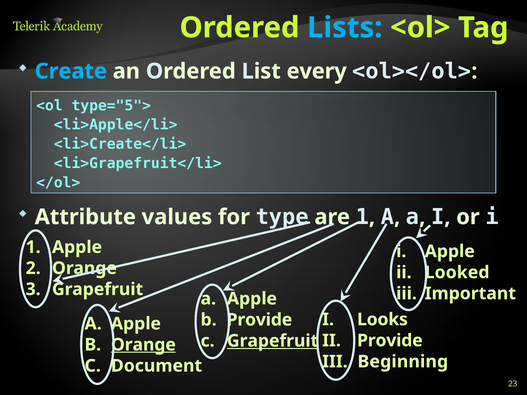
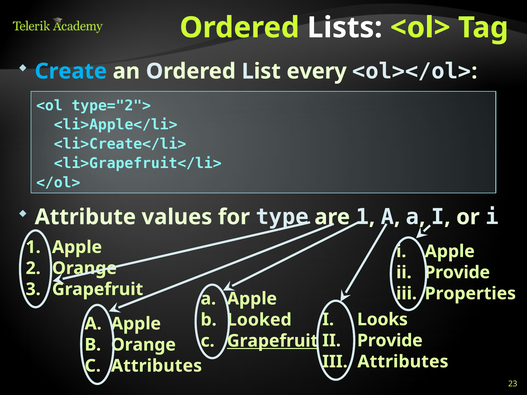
Lists colour: light blue -> white
type="5">: type="5"> -> type="2">
Looked at (457, 273): Looked -> Provide
Important: Important -> Properties
Provide at (259, 320): Provide -> Looked
Orange at (143, 345) underline: present -> none
Beginning at (403, 362): Beginning -> Attributes
Document at (157, 366): Document -> Attributes
